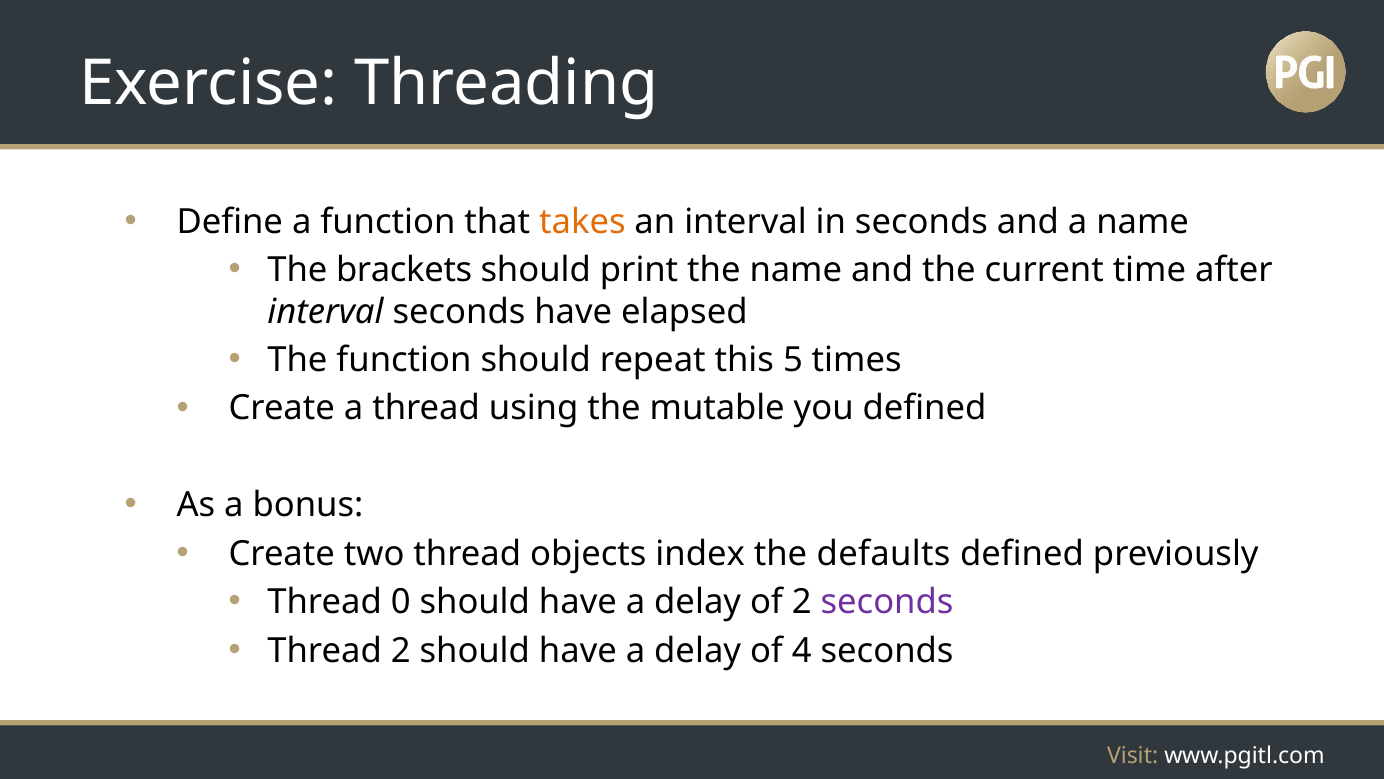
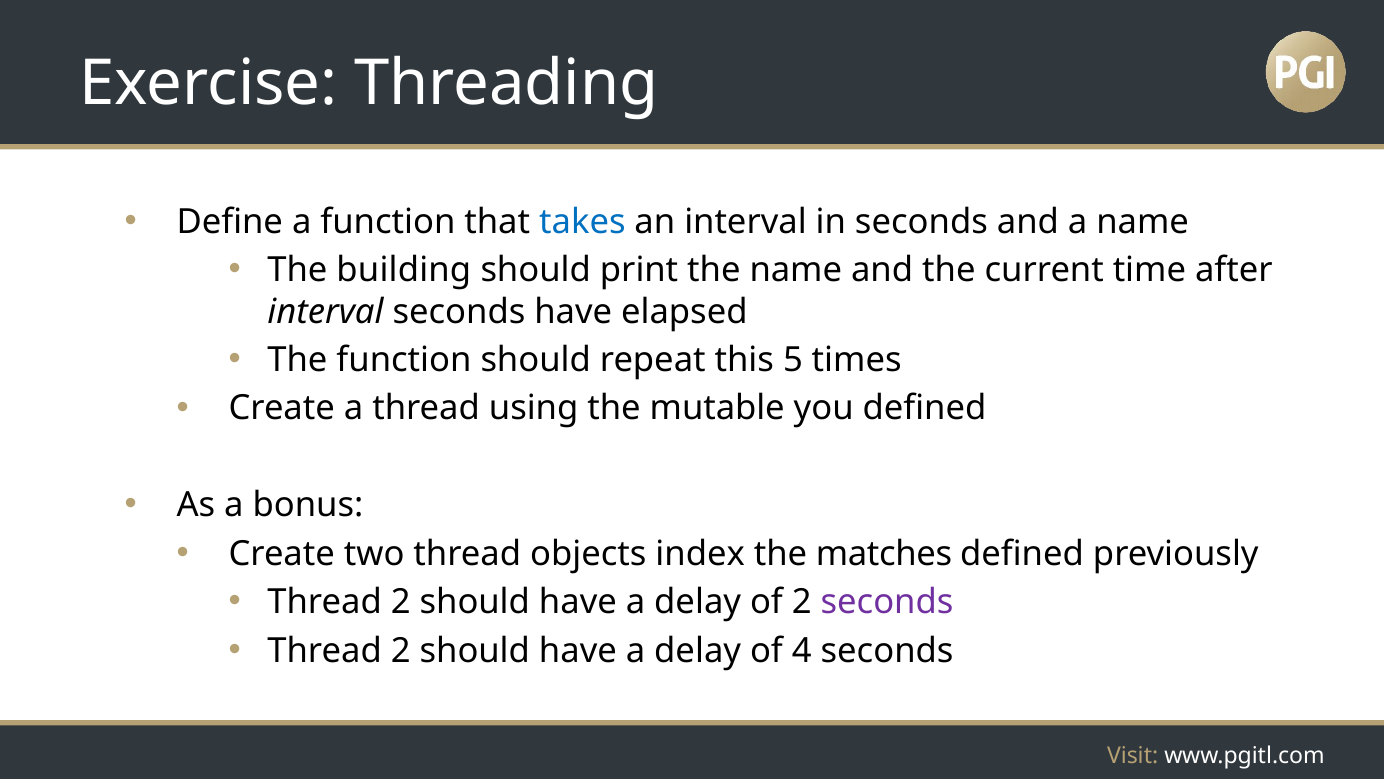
takes colour: orange -> blue
brackets: brackets -> building
defaults: defaults -> matches
0 at (401, 602): 0 -> 2
